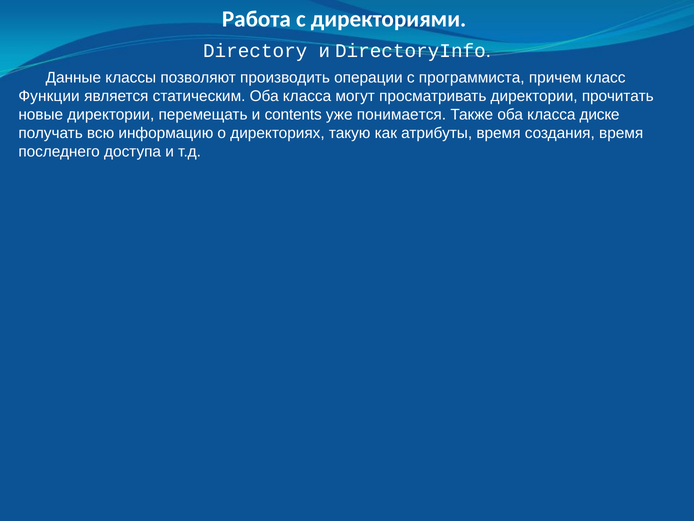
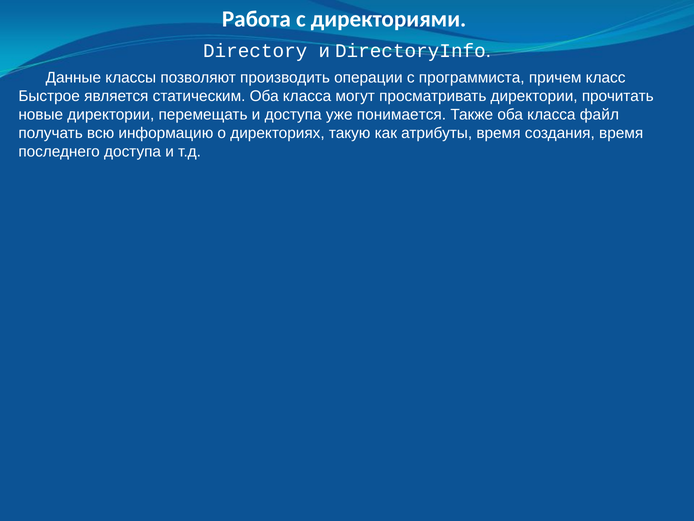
Функции: Функции -> Быстрое
и contents: contents -> доступа
диске: диске -> файл
